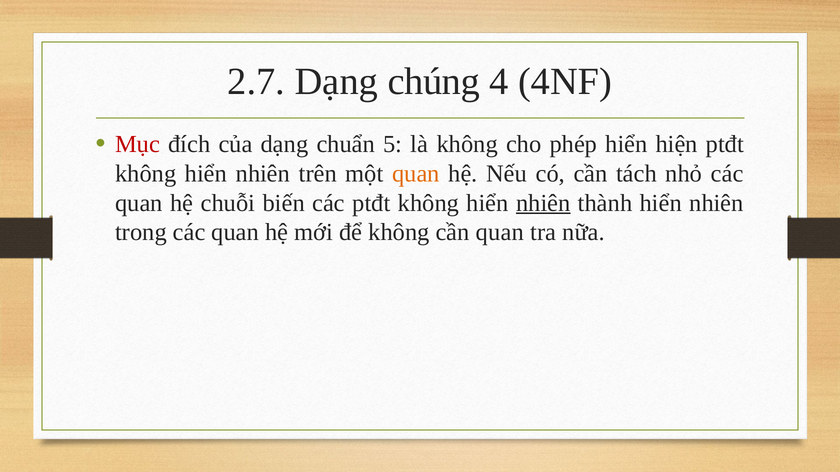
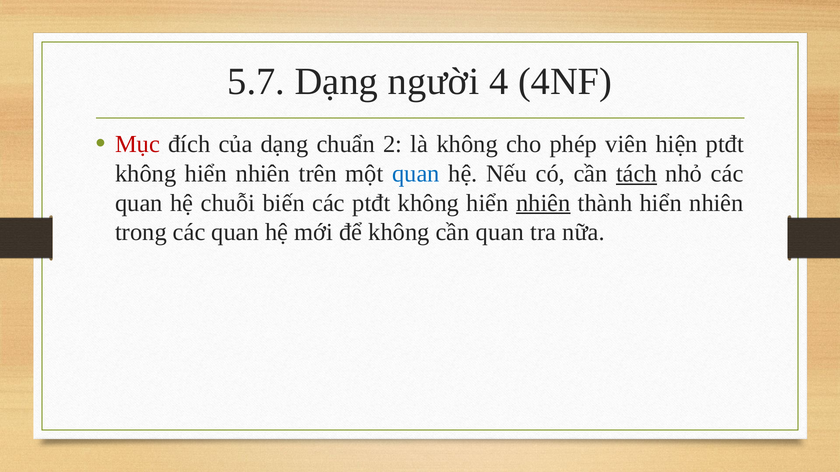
2.7: 2.7 -> 5.7
chúng: chúng -> người
5: 5 -> 2
phép hiển: hiển -> viên
quan at (416, 174) colour: orange -> blue
tách underline: none -> present
